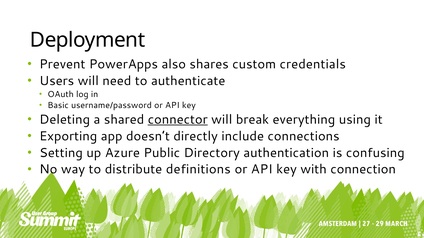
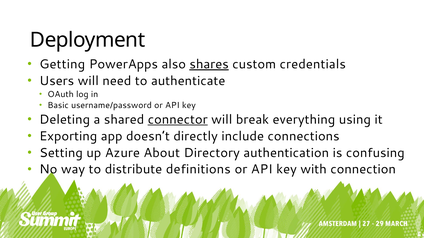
Prevent: Prevent -> Getting
shares underline: none -> present
Public: Public -> About
